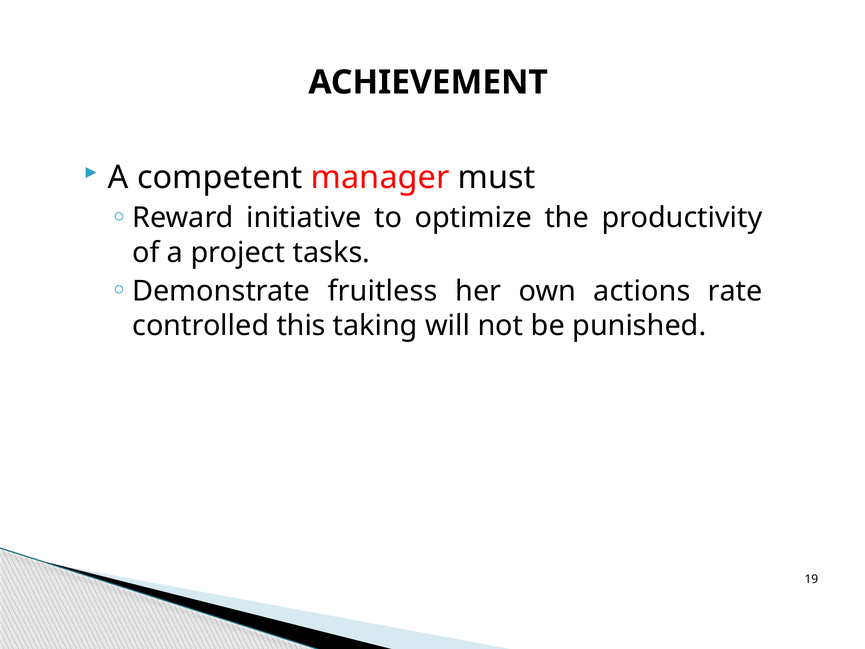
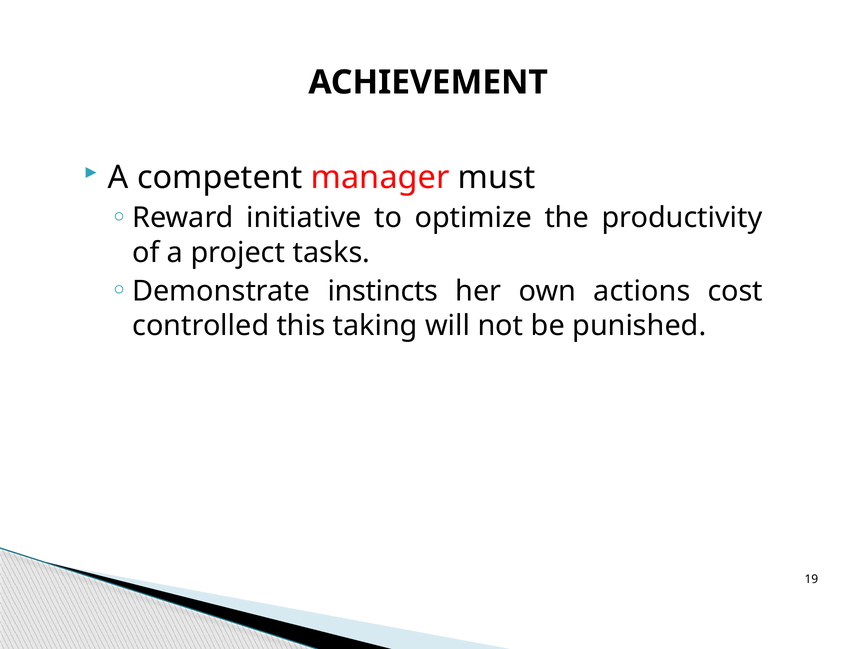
fruitless: fruitless -> instincts
rate: rate -> cost
